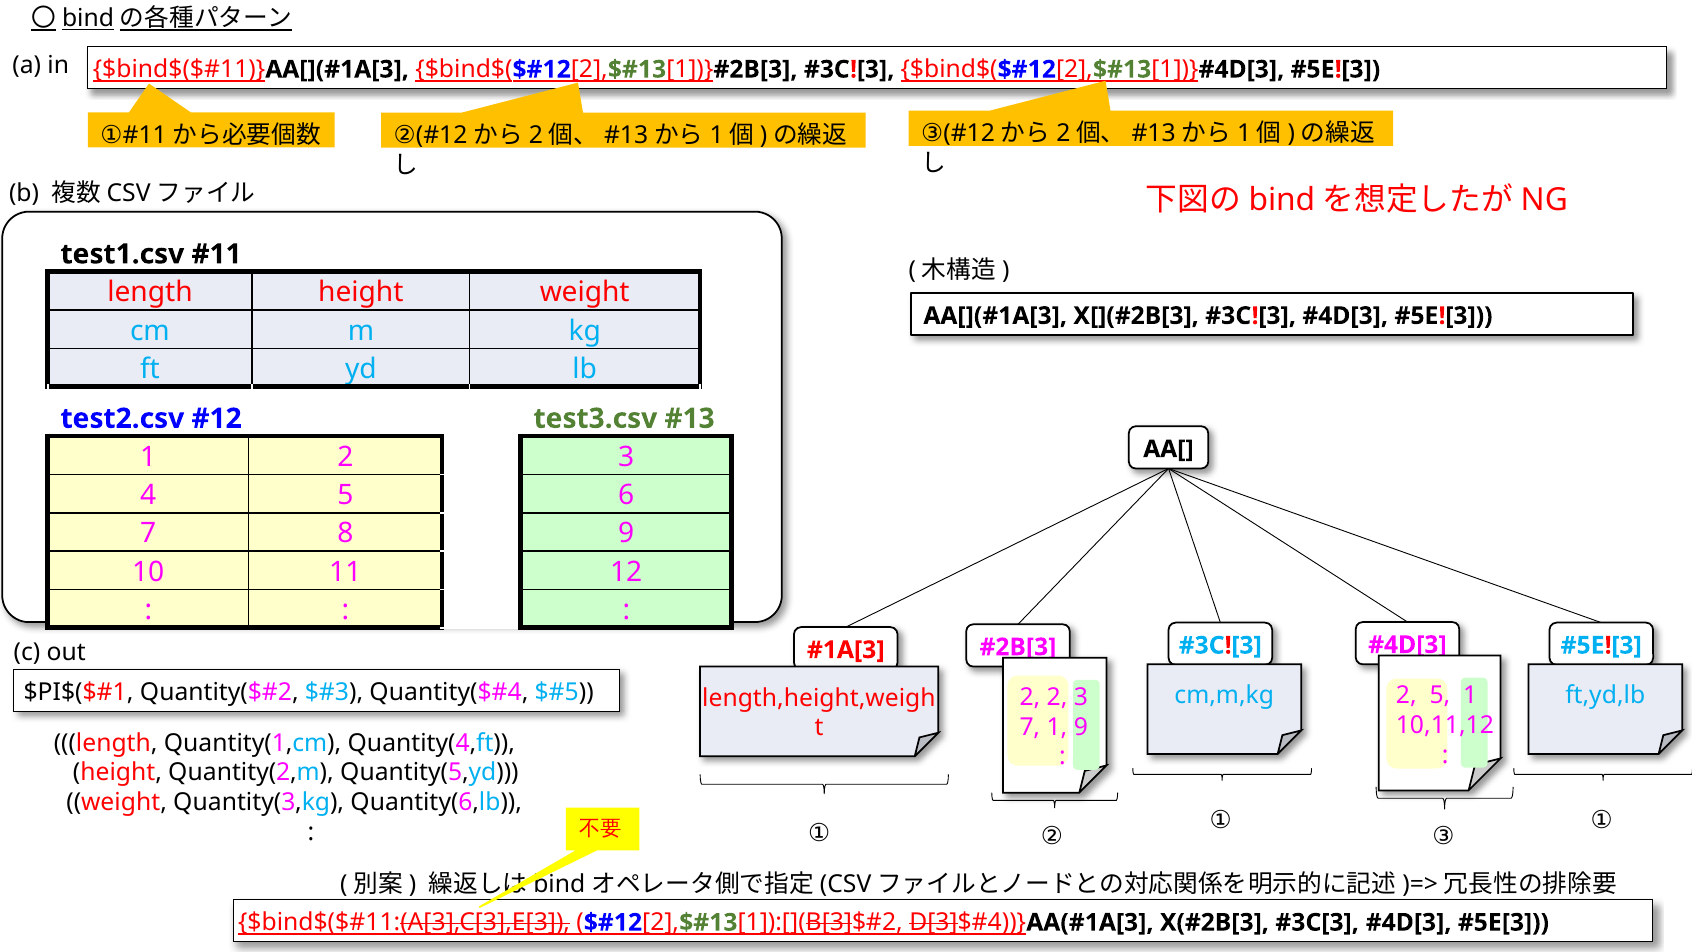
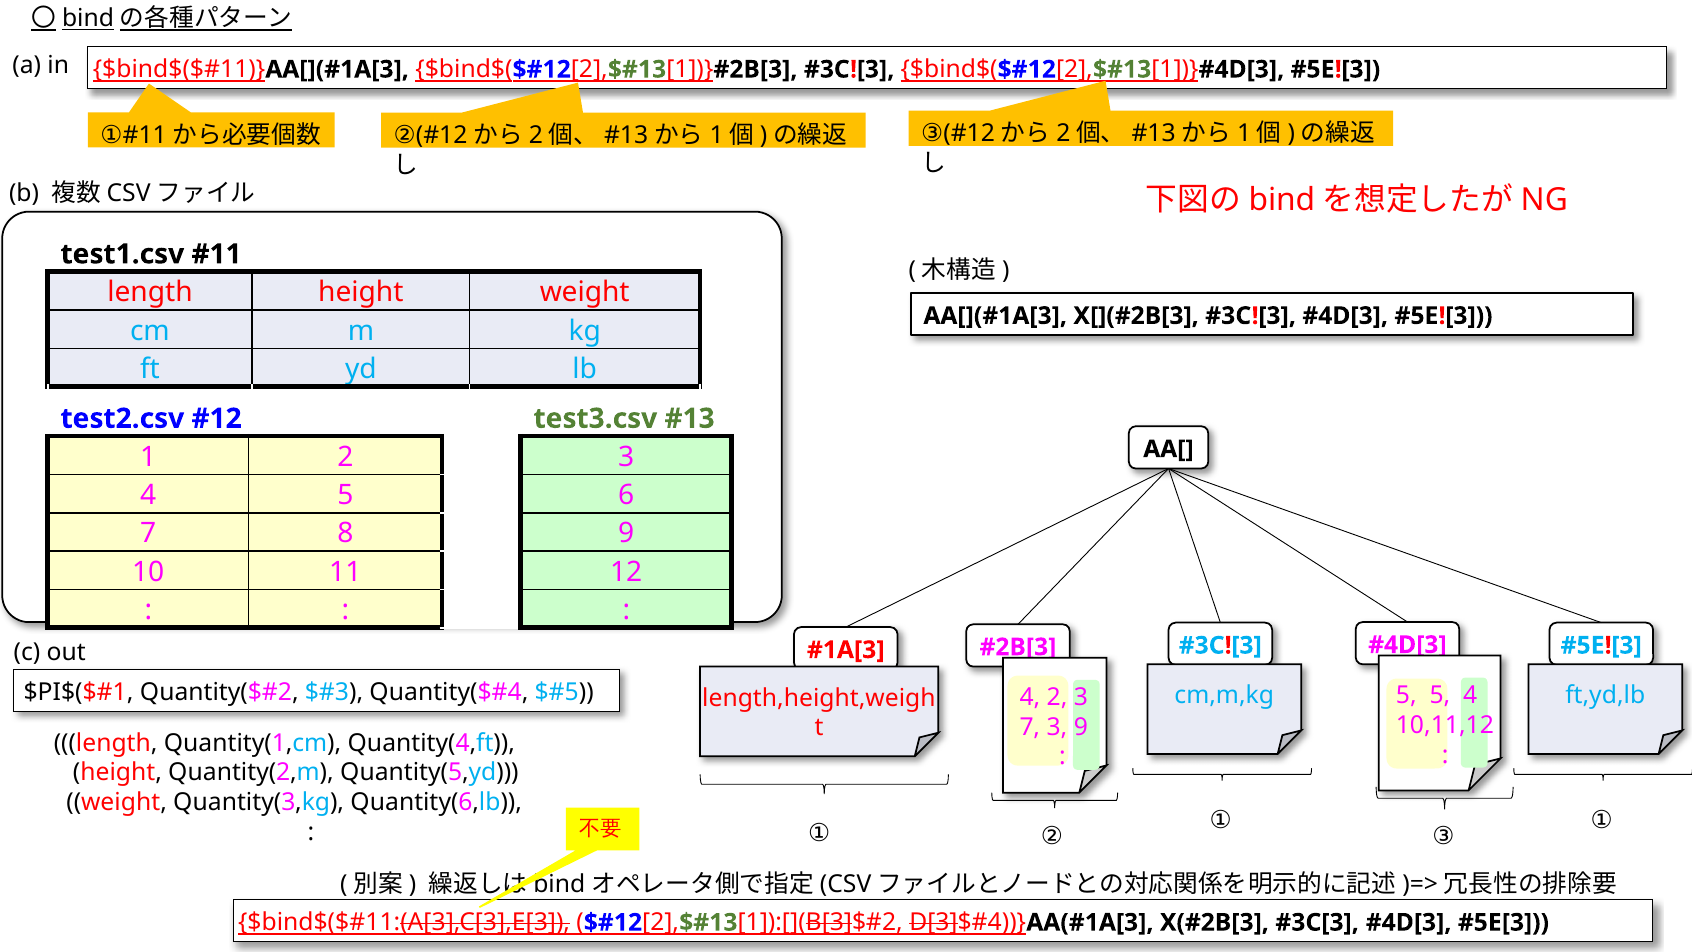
2 at (1406, 695): 2 -> 5
5 1: 1 -> 4
2 at (1030, 697): 2 -> 4
7 1: 1 -> 3
